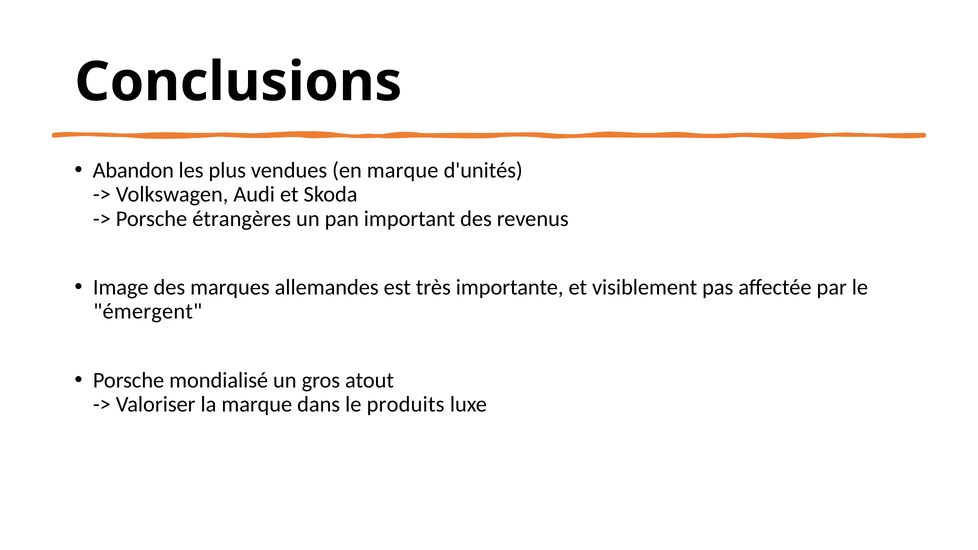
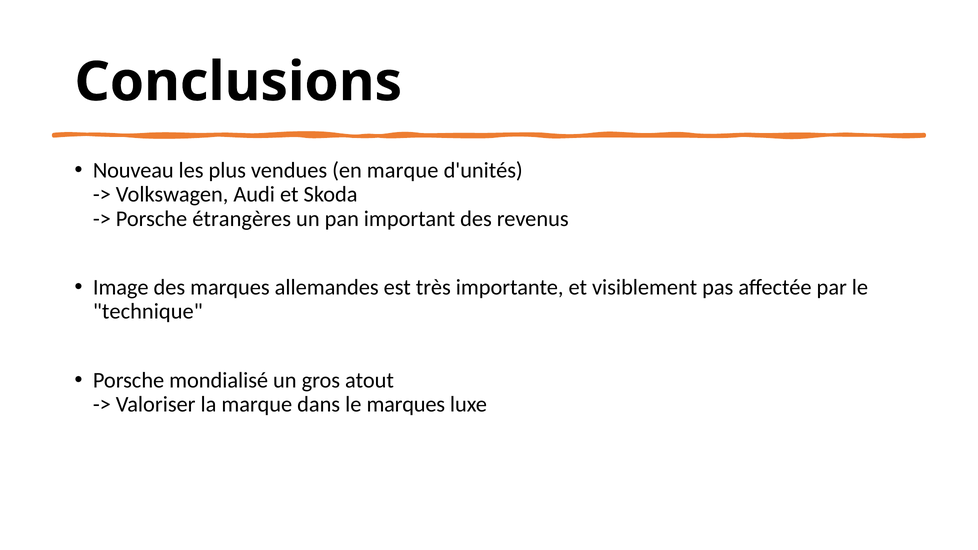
Abandon: Abandon -> Nouveau
émergent: émergent -> technique
le produits: produits -> marques
